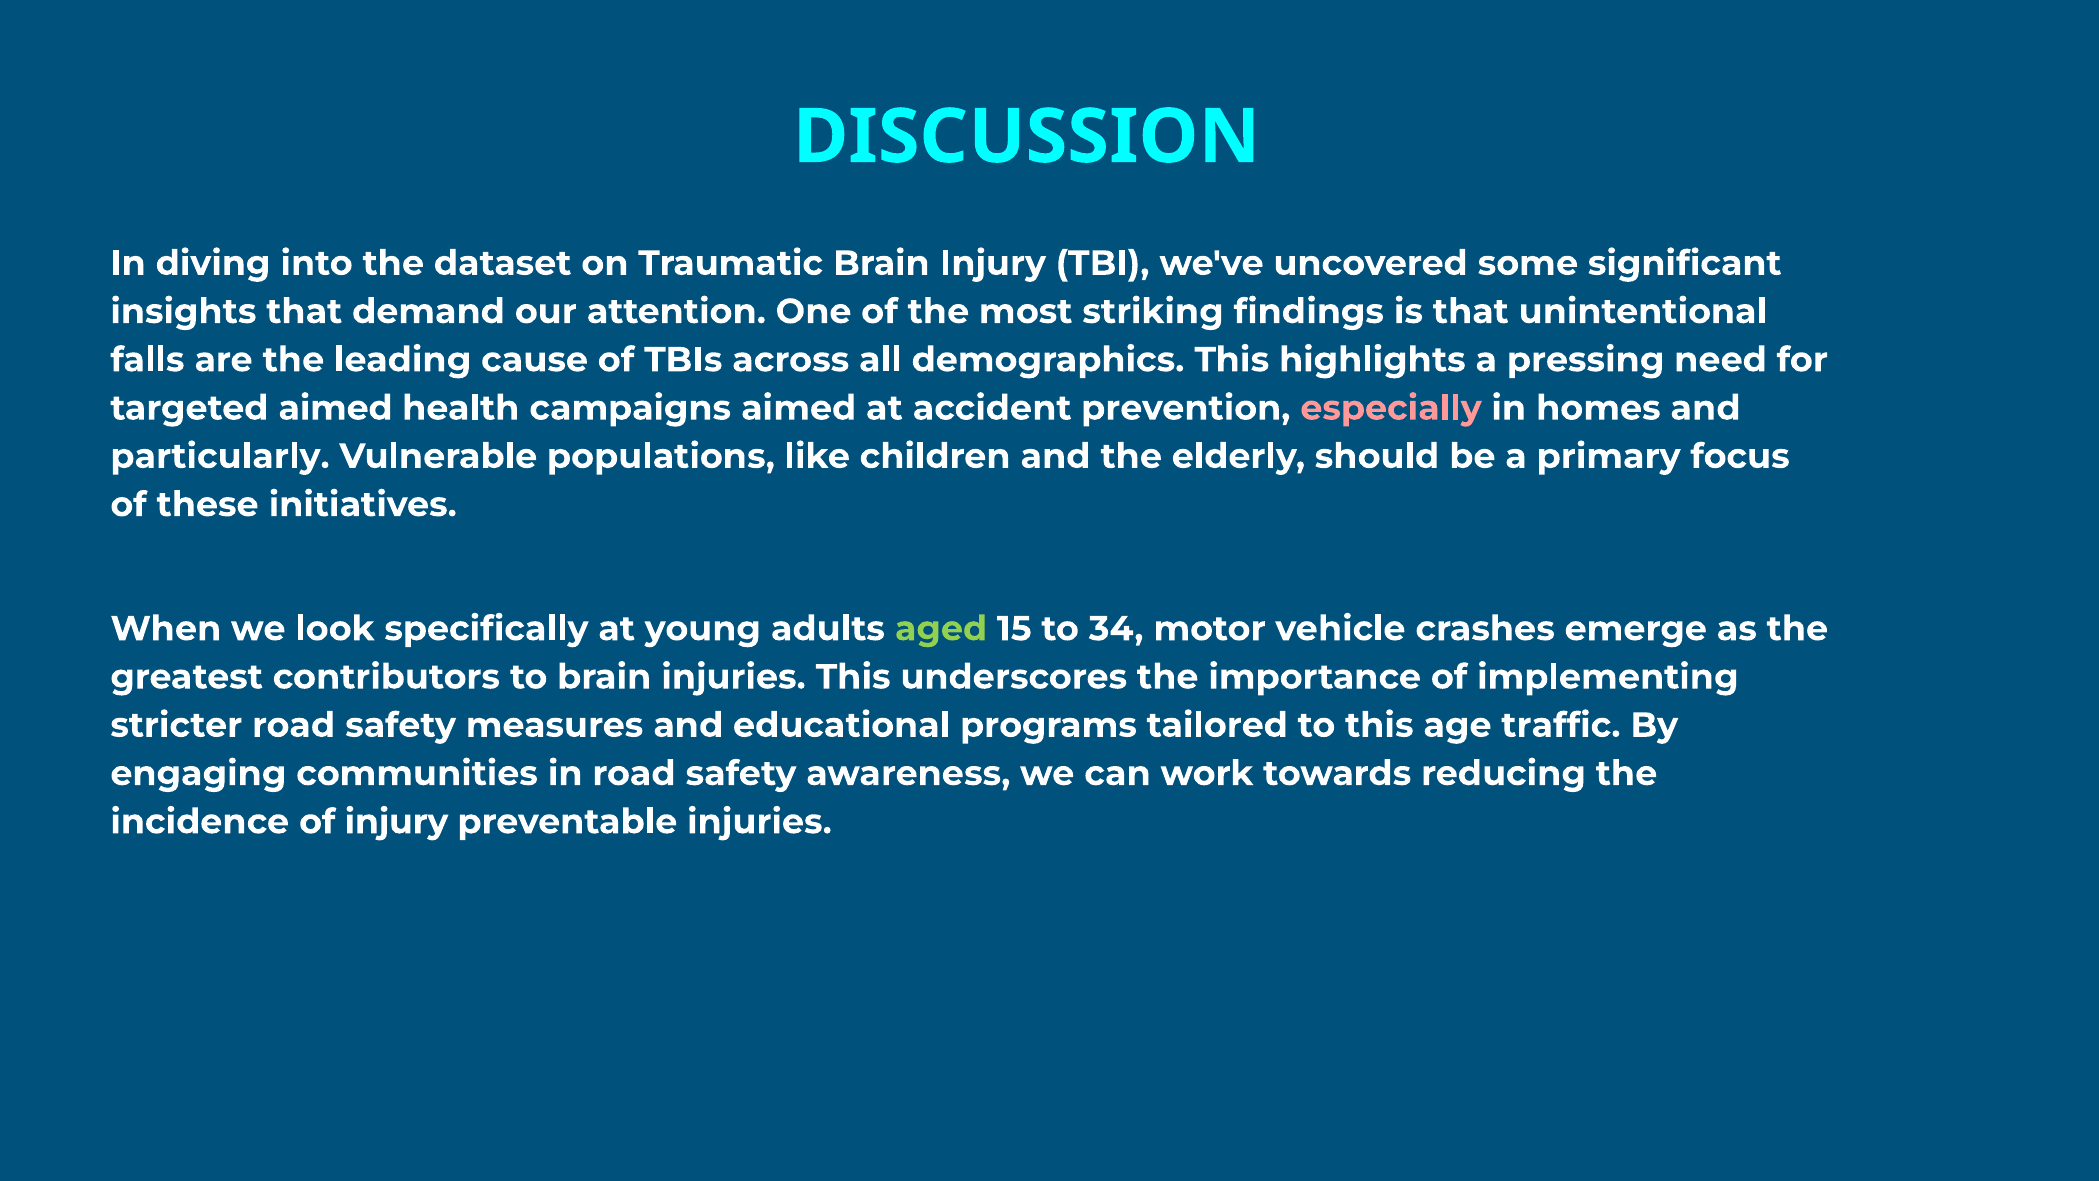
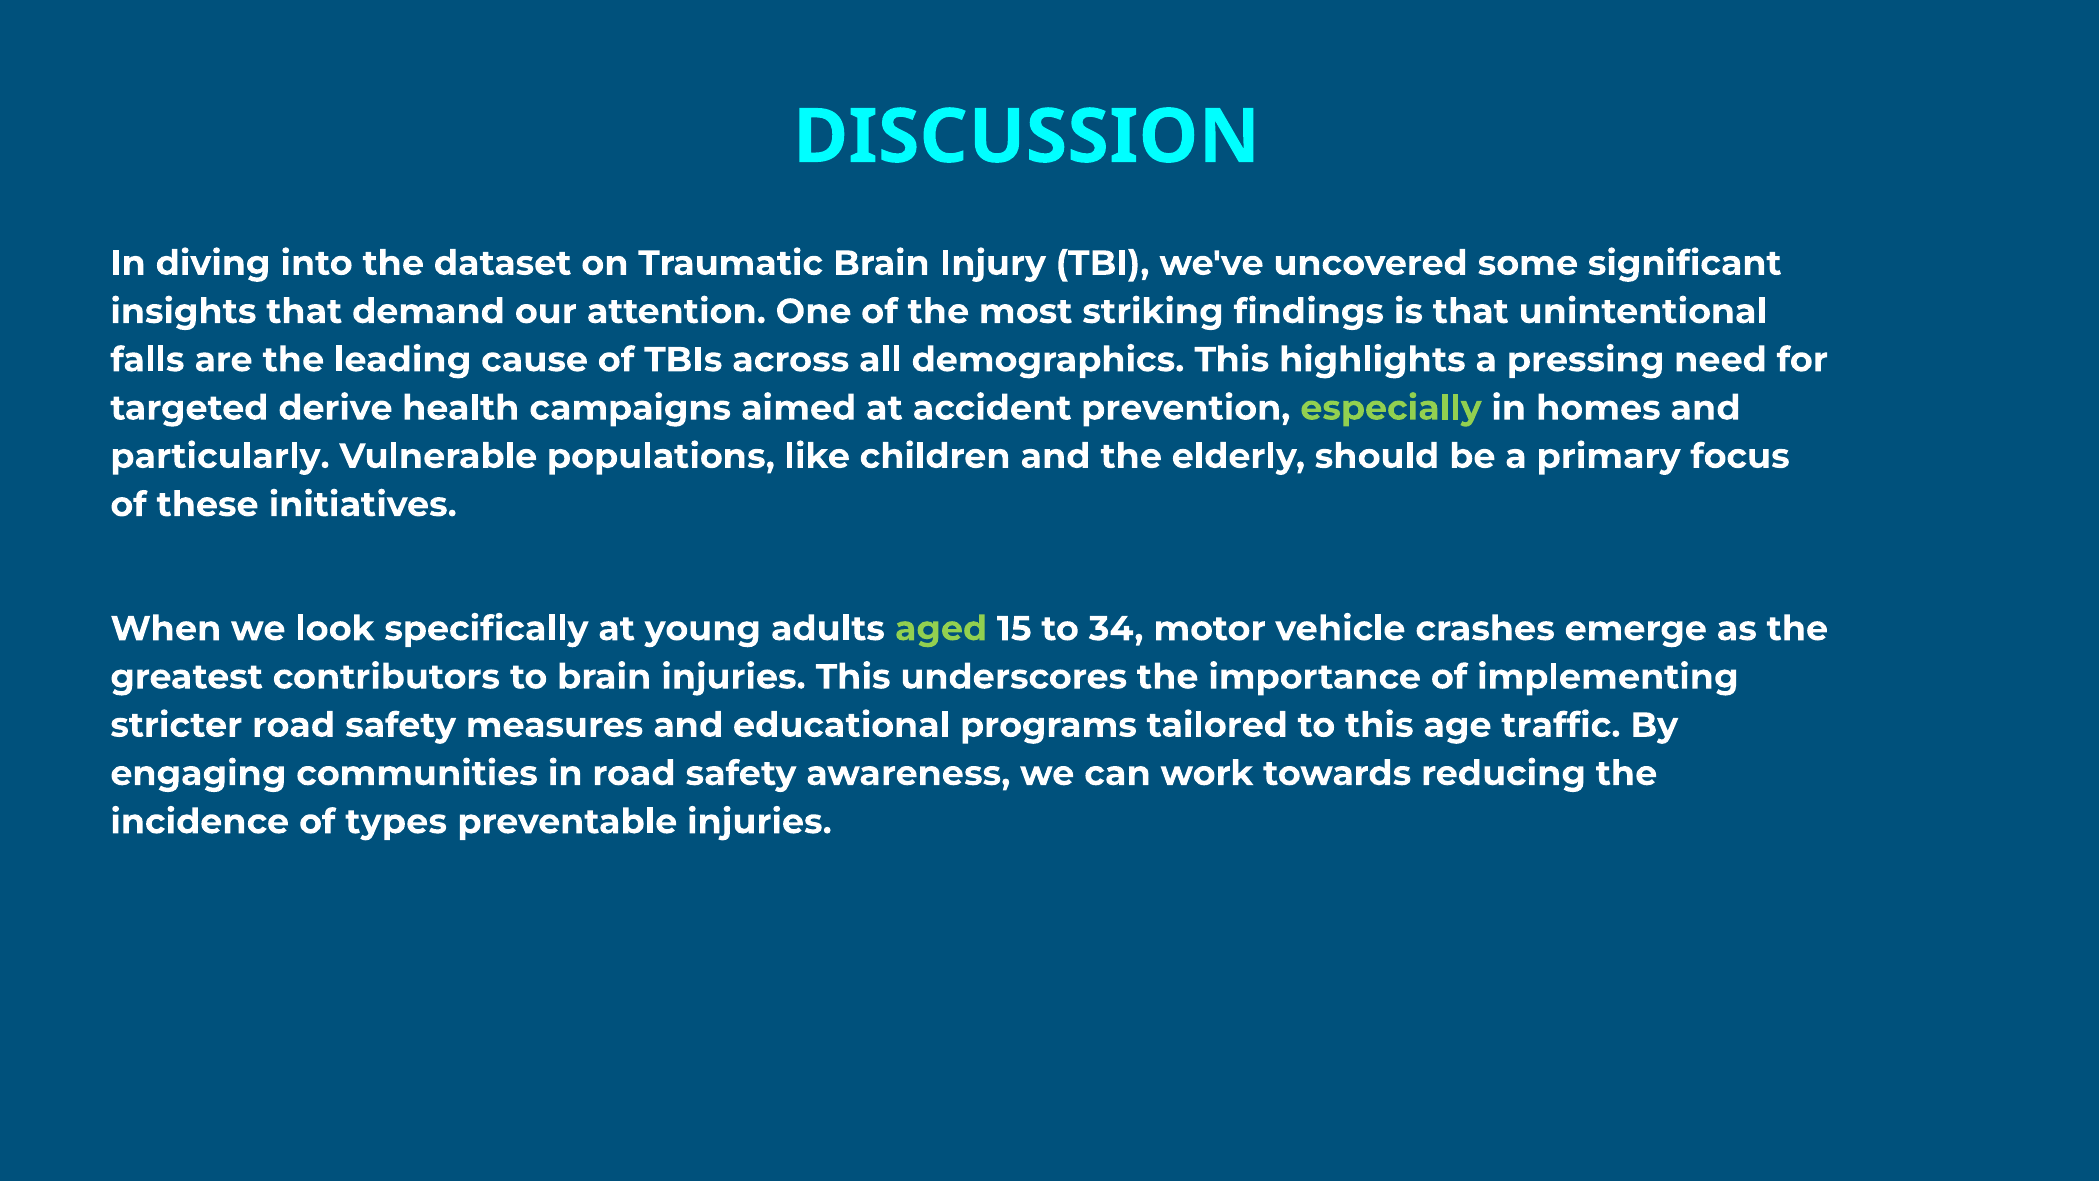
targeted aimed: aimed -> derive
especially colour: pink -> light green
of injury: injury -> types
